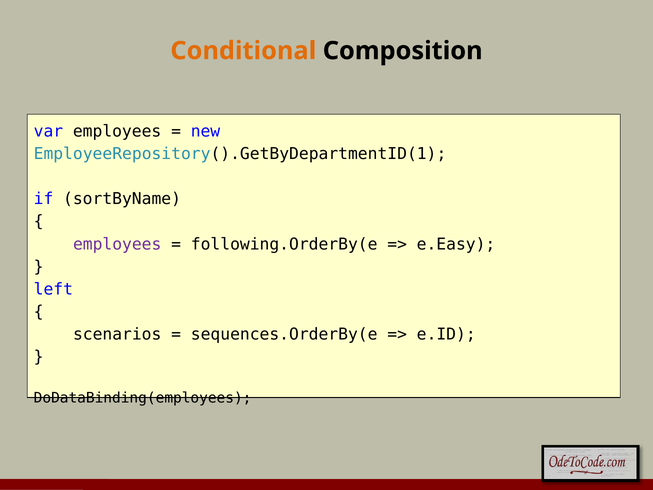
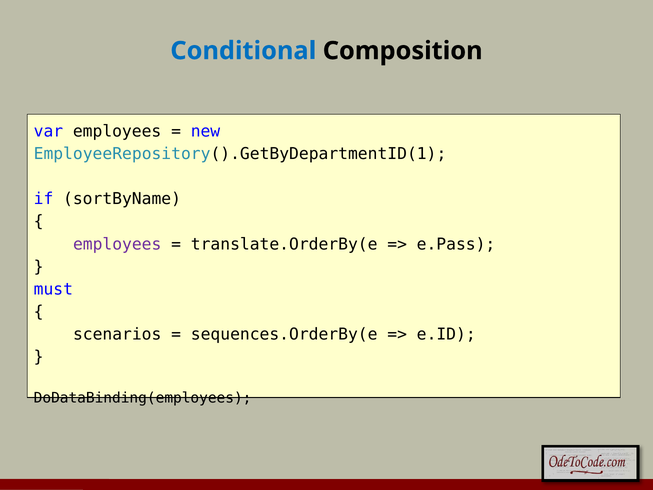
Conditional colour: orange -> blue
following.OrderBy(e: following.OrderBy(e -> translate.OrderBy(e
e.Easy: e.Easy -> e.Pass
left: left -> must
